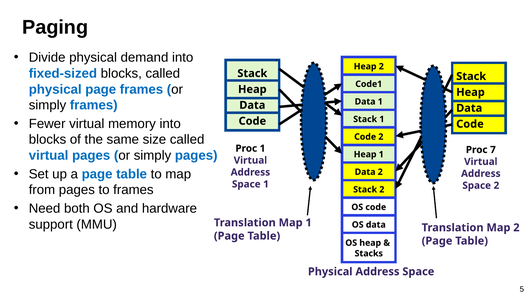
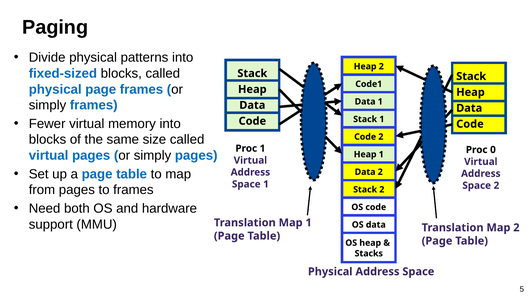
demand: demand -> patterns
7: 7 -> 0
